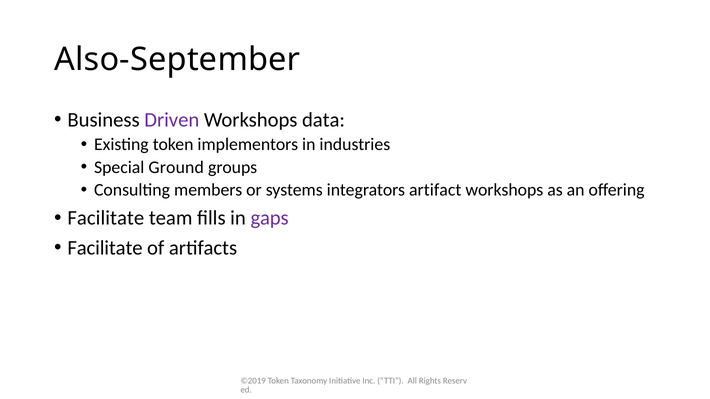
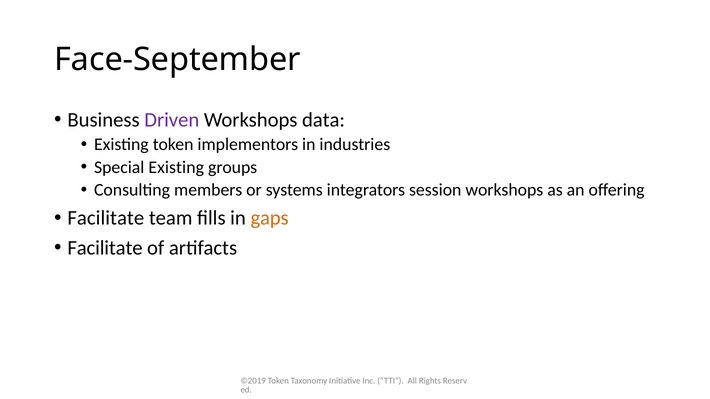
Also-September: Also-September -> Face-September
Special Ground: Ground -> Existing
artifact: artifact -> session
gaps colour: purple -> orange
